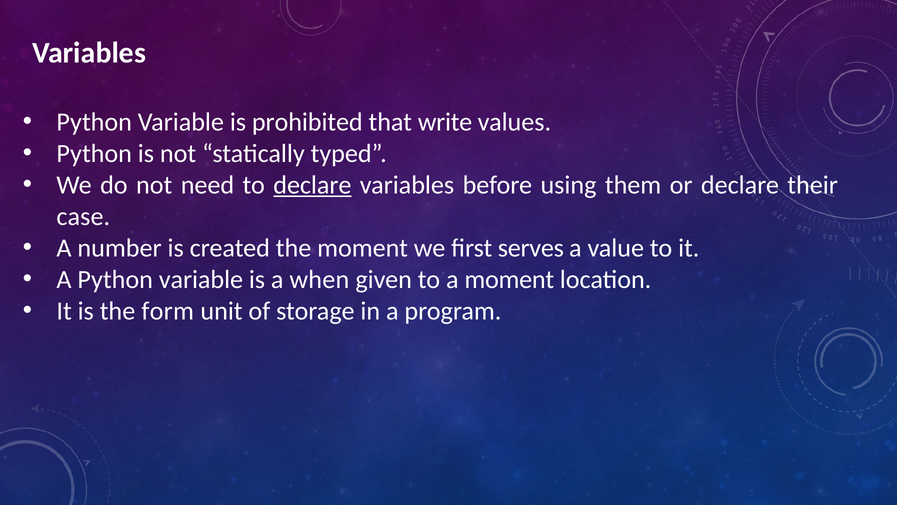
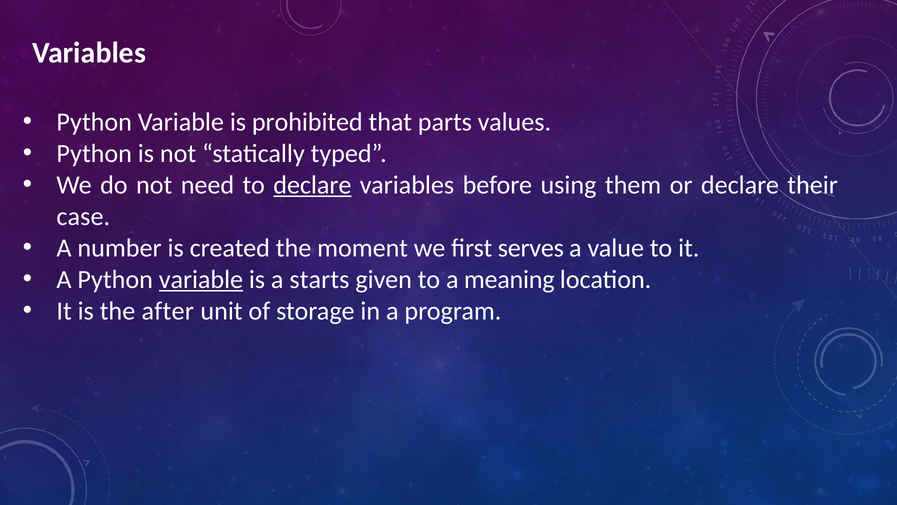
write: write -> parts
variable at (201, 279) underline: none -> present
when: when -> starts
a moment: moment -> meaning
form: form -> after
